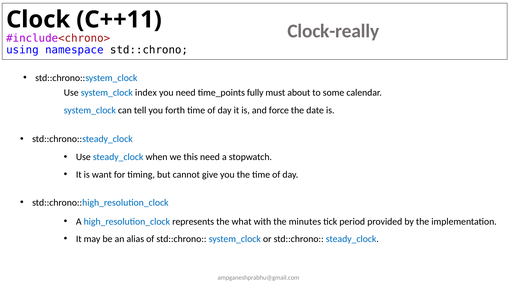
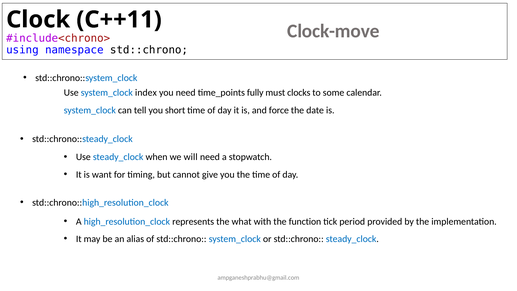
Clock-really: Clock-really -> Clock-move
about: about -> clocks
forth: forth -> short
this: this -> will
minutes: minutes -> function
